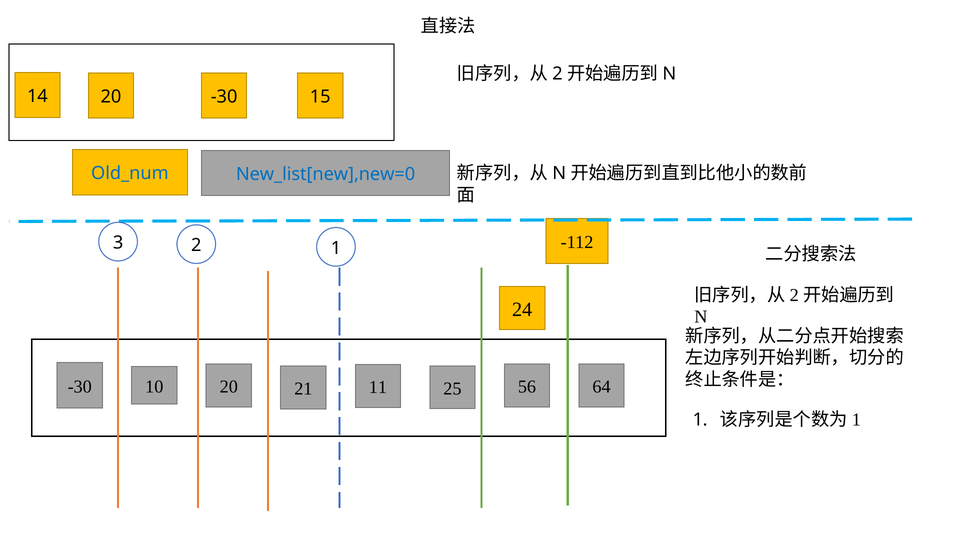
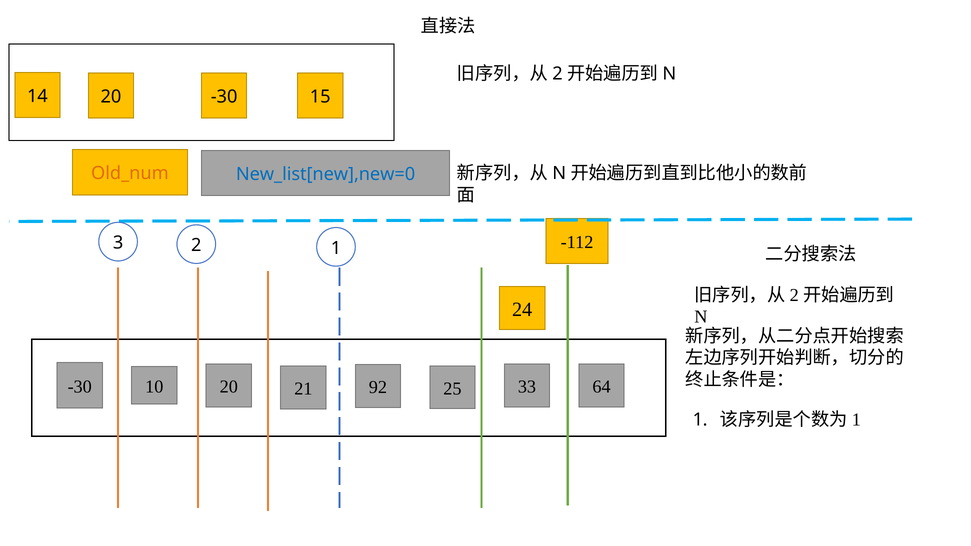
Old_num colour: blue -> orange
56: 56 -> 33
11: 11 -> 92
